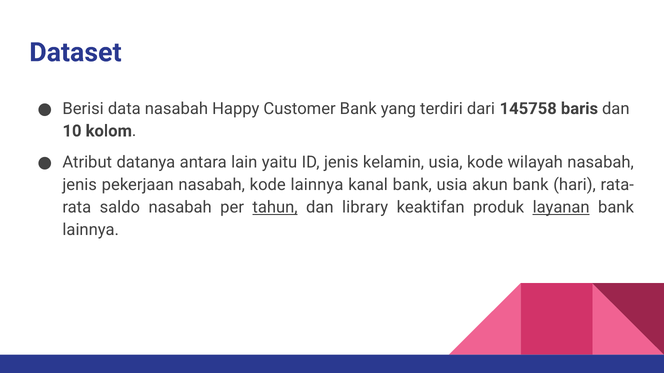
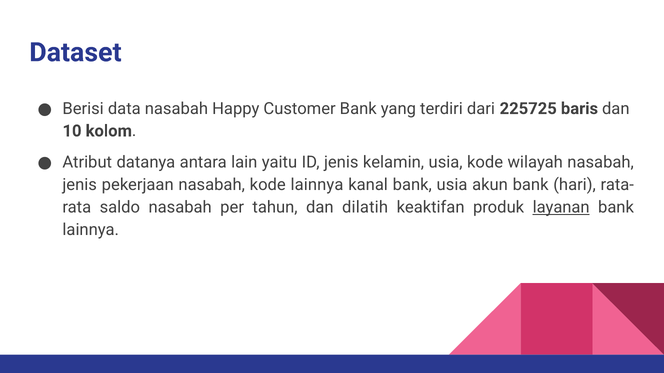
145758: 145758 -> 225725
tahun underline: present -> none
library: library -> dilatih
